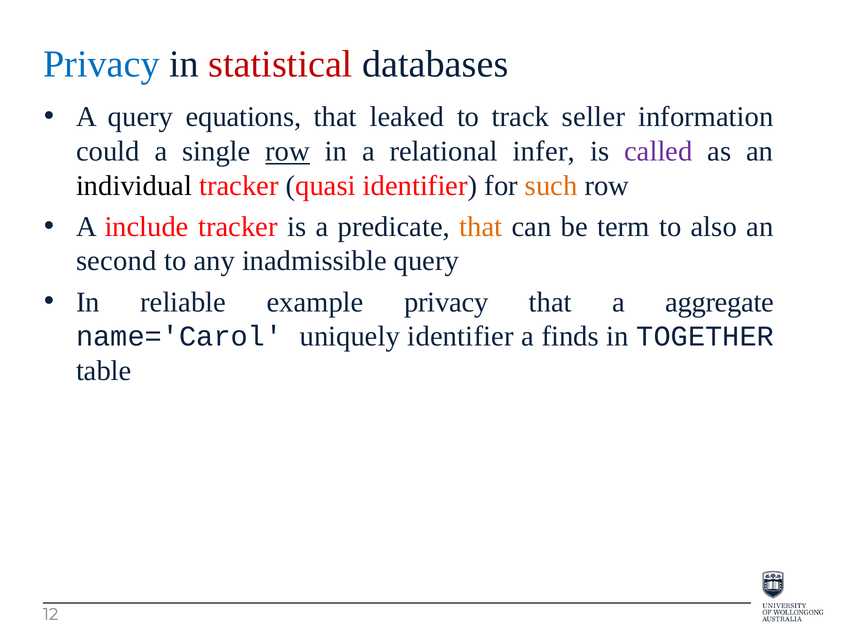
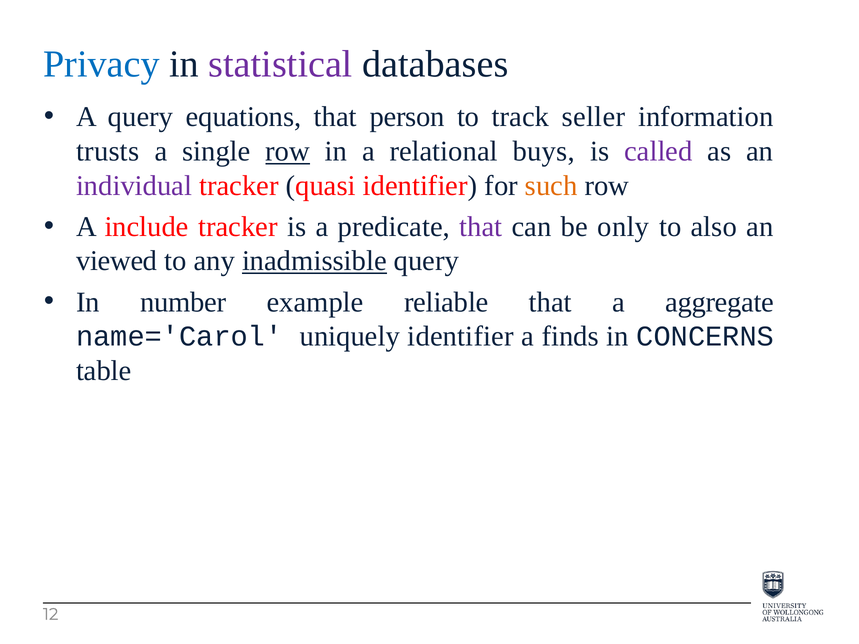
statistical colour: red -> purple
leaked: leaked -> person
could: could -> trusts
infer: infer -> buys
individual colour: black -> purple
that at (481, 227) colour: orange -> purple
term: term -> only
second: second -> viewed
inadmissible underline: none -> present
reliable: reliable -> number
example privacy: privacy -> reliable
TOGETHER: TOGETHER -> CONCERNS
